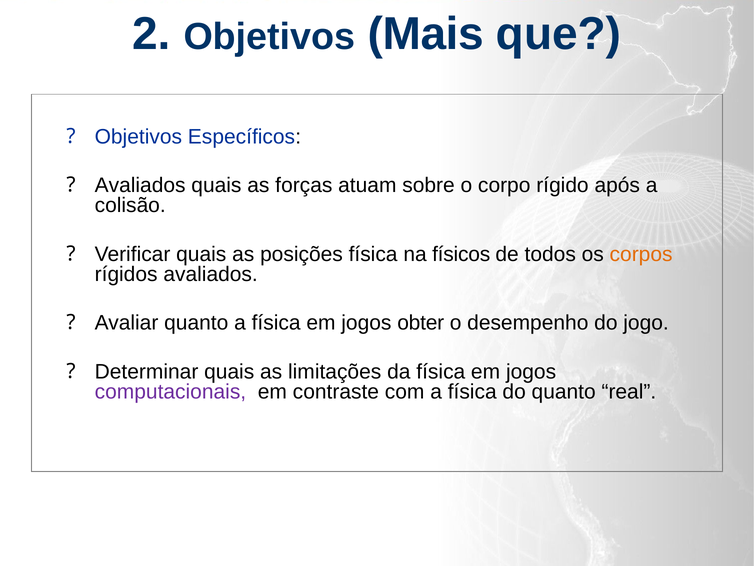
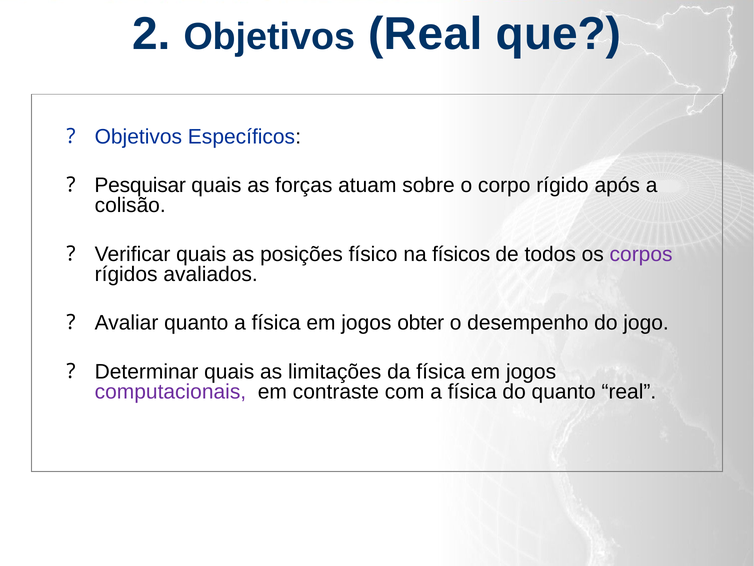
Objetivos Mais: Mais -> Real
Avaliados at (140, 185): Avaliados -> Pesquisar
posições física: física -> físico
corpos colour: orange -> purple
